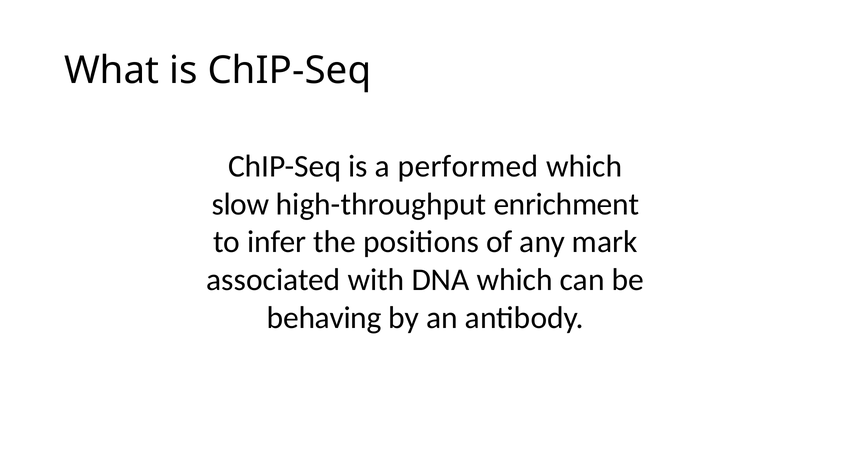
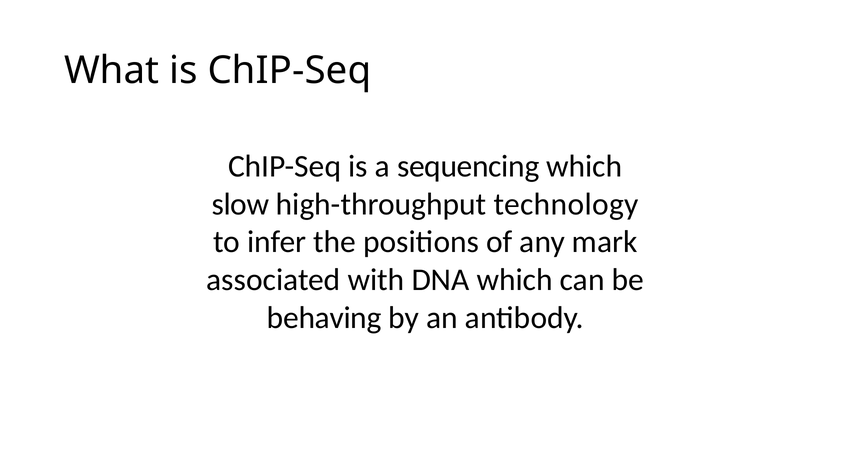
performed: performed -> sequencing
enrichment: enrichment -> technology
